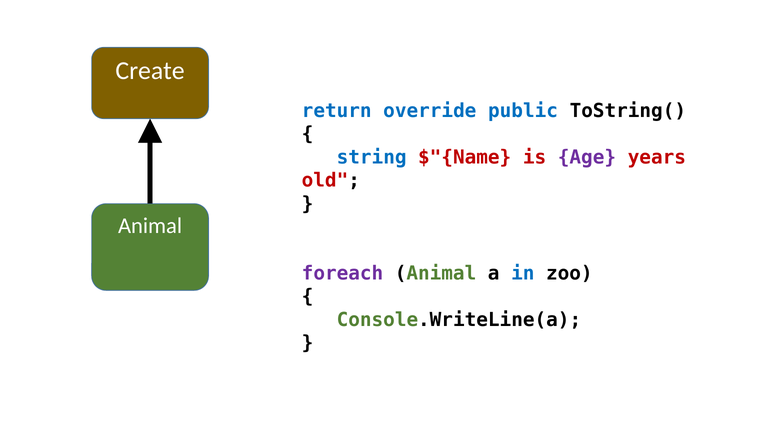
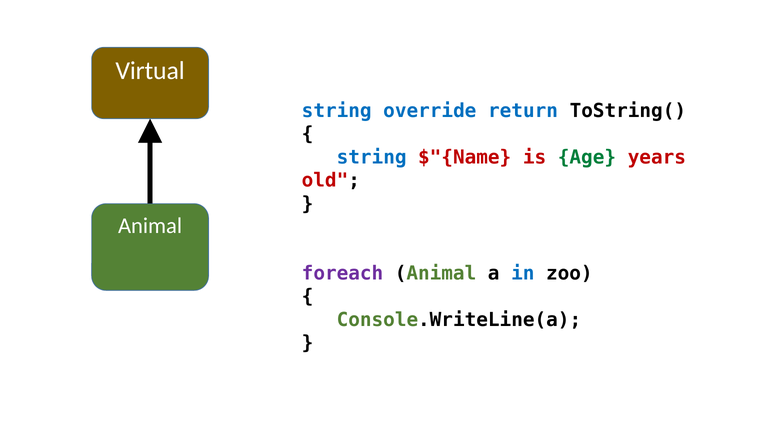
Create: Create -> Virtual
return at (337, 111): return -> string
public: public -> return
Age colour: purple -> green
